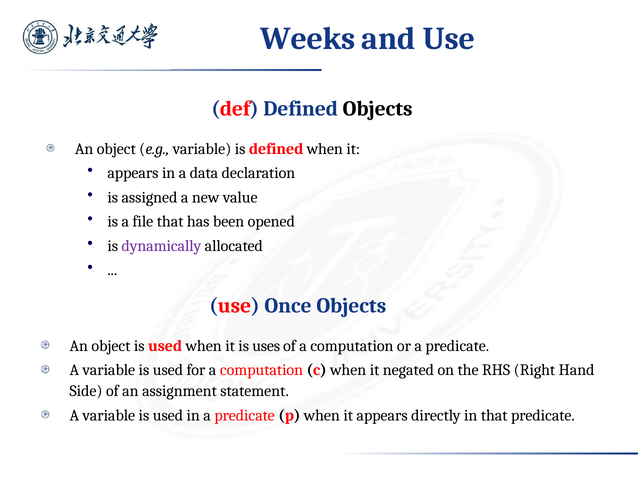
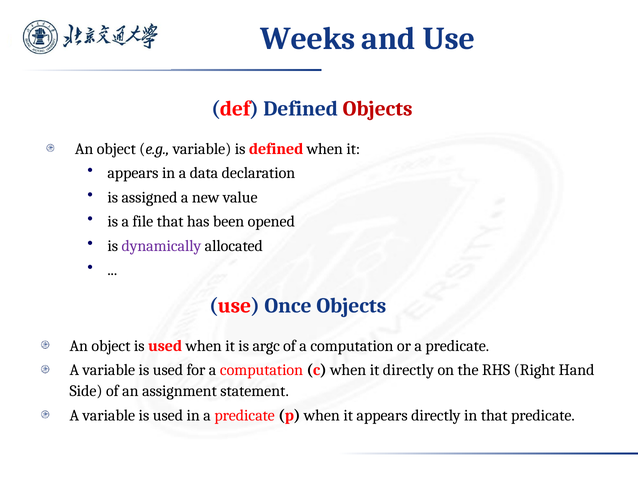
Objects at (378, 108) colour: black -> red
uses: uses -> argc
it negated: negated -> directly
